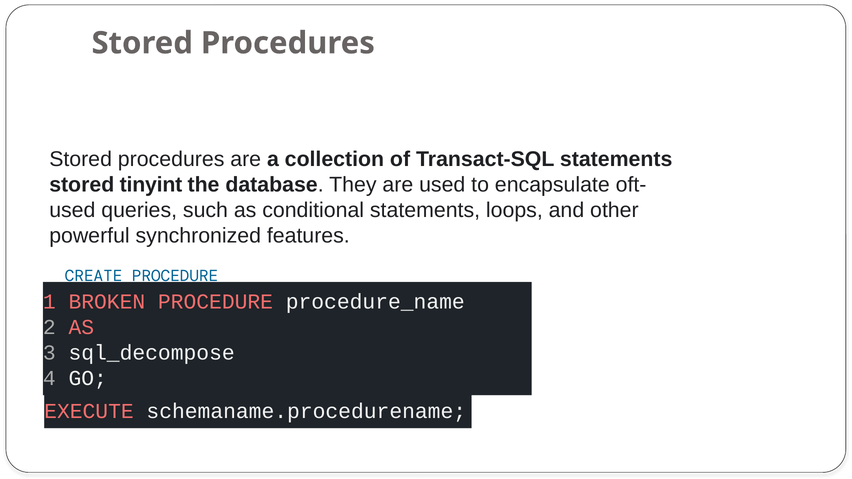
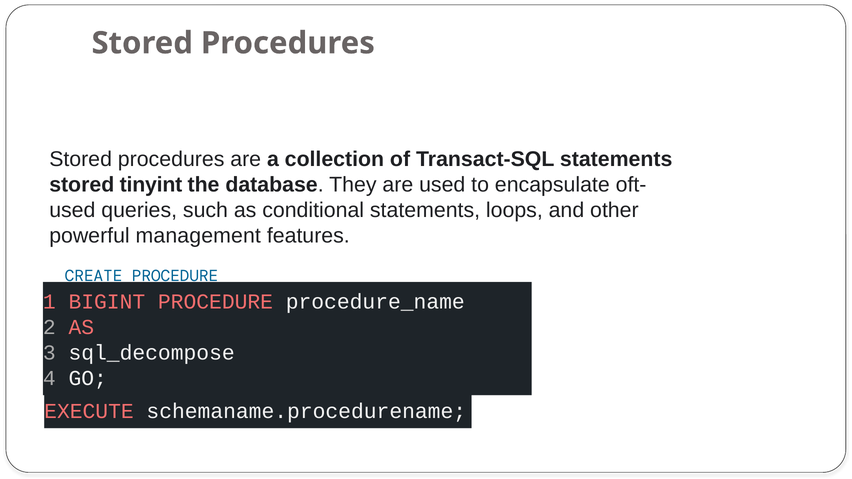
synchronized: synchronized -> management
BROKEN: BROKEN -> BIGINT
